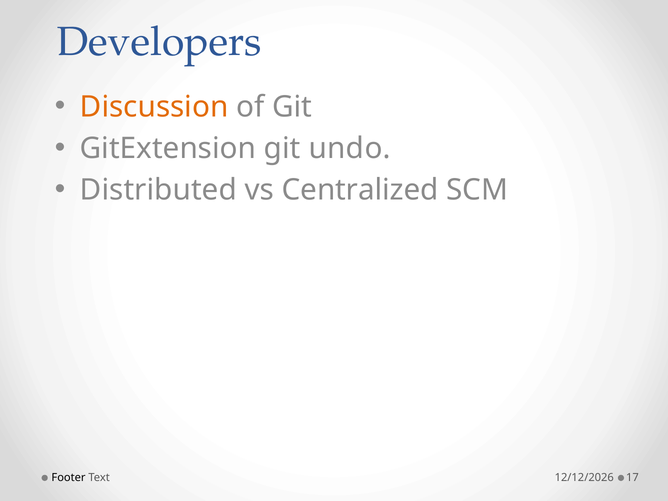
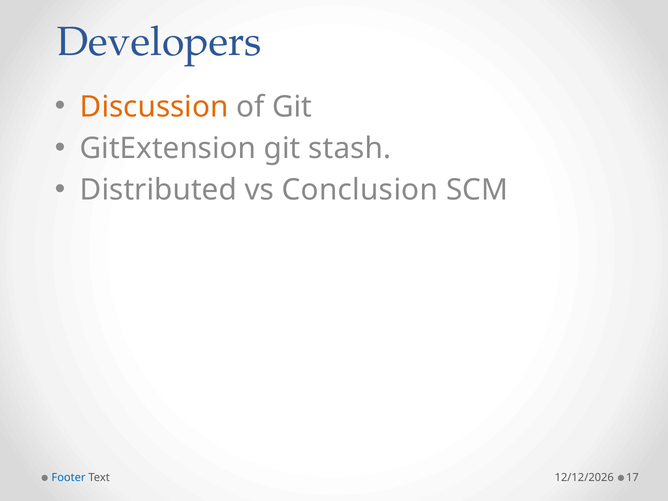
undo: undo -> stash
Centralized: Centralized -> Conclusion
Footer colour: black -> blue
